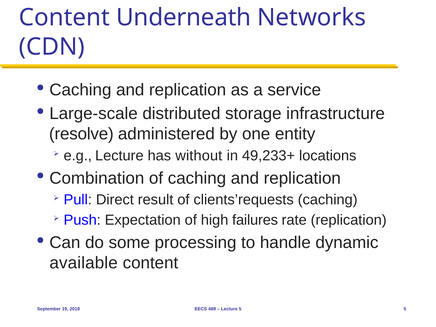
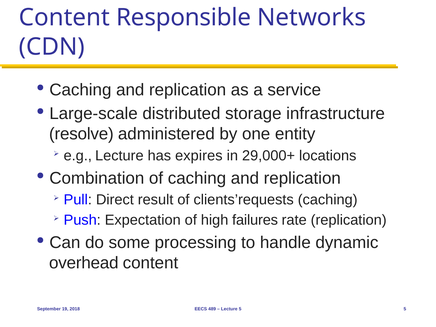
Underneath: Underneath -> Responsible
without: without -> expires
49,233+: 49,233+ -> 29,000+
available: available -> overhead
